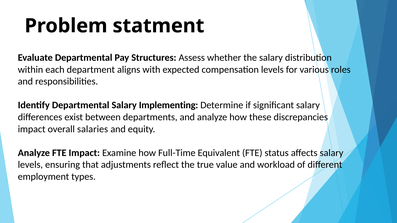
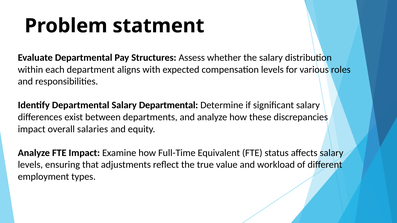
Salary Implementing: Implementing -> Departmental
